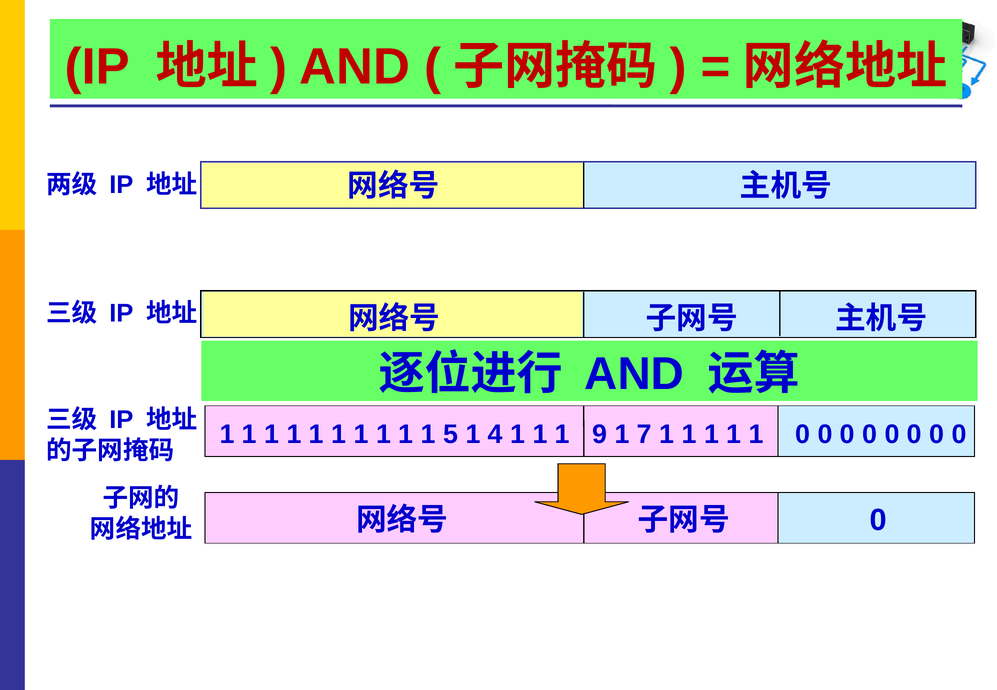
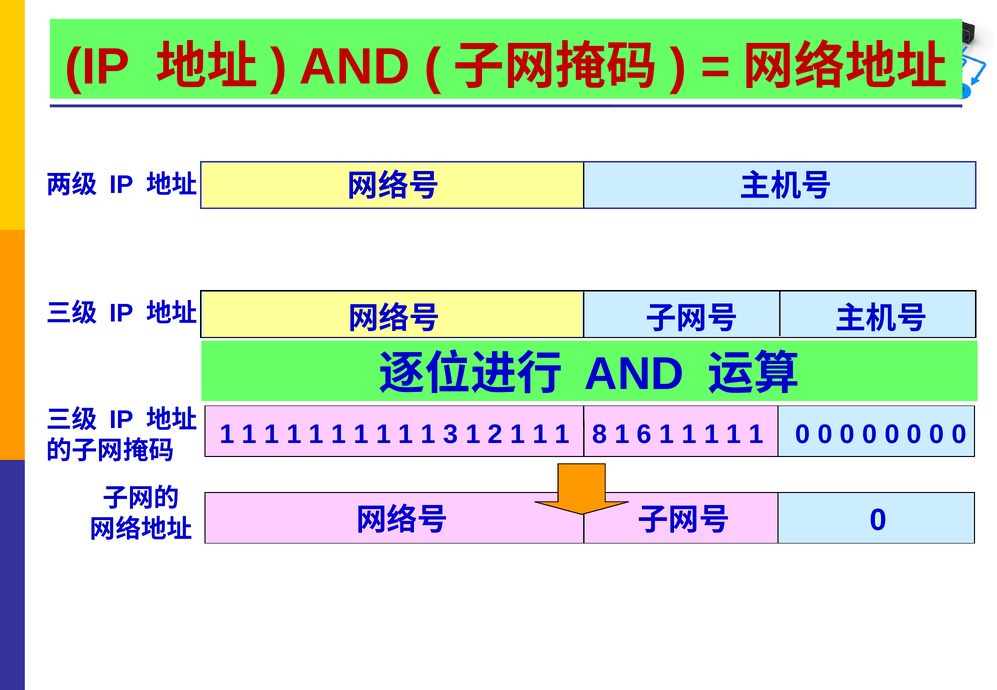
5: 5 -> 3
4: 4 -> 2
9: 9 -> 8
7: 7 -> 6
